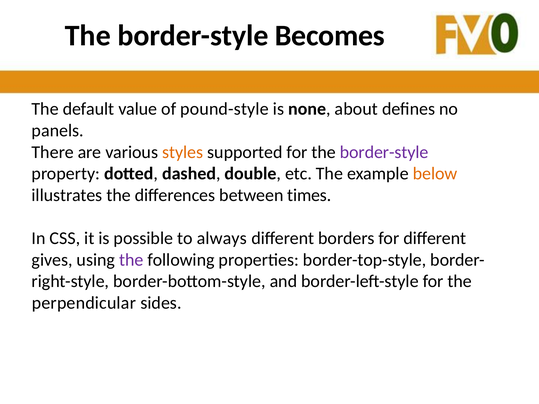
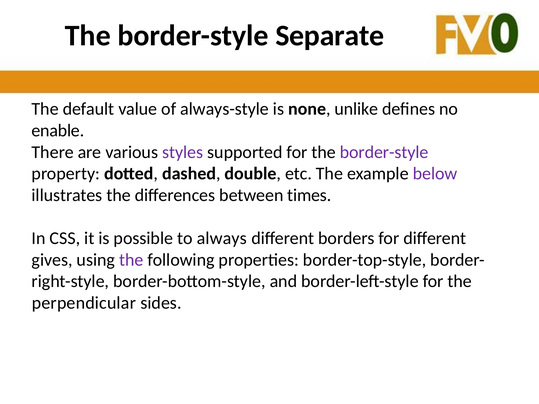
Becomes: Becomes -> Separate
pound-style: pound-style -> always-style
about: about -> unlike
panels: panels -> enable
styles colour: orange -> purple
below colour: orange -> purple
